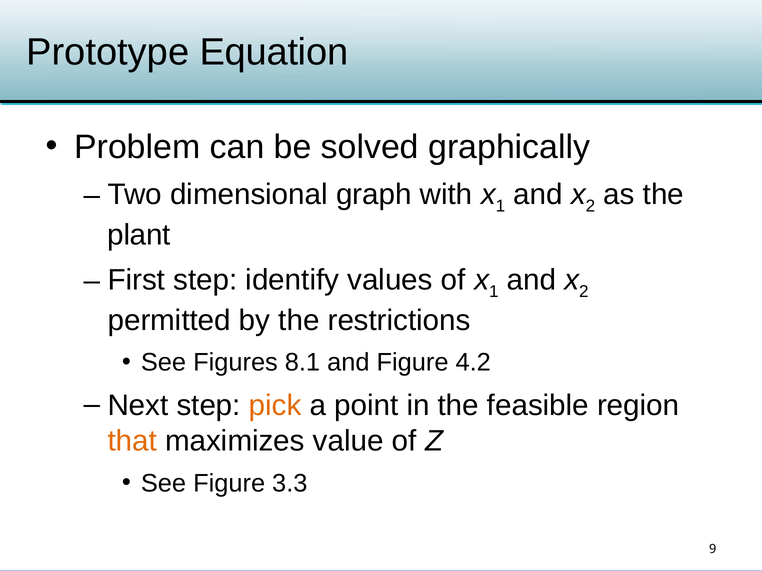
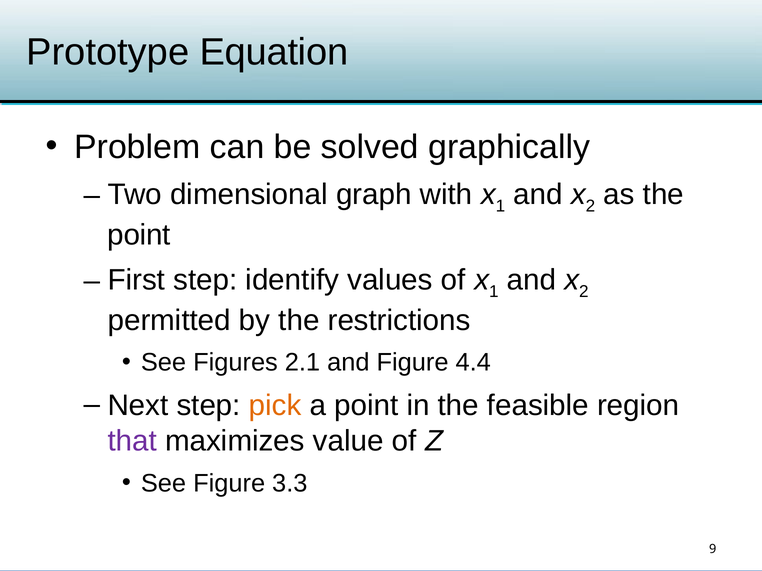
plant at (139, 235): plant -> point
8.1: 8.1 -> 2.1
4.2: 4.2 -> 4.4
that colour: orange -> purple
